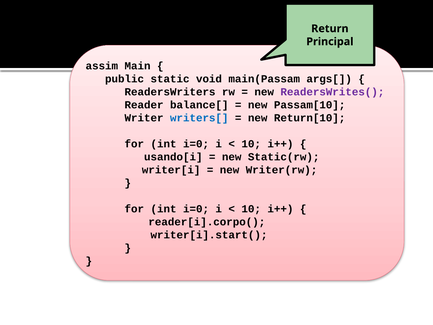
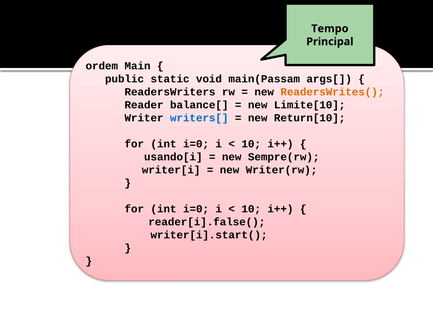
Return: Return -> Tempo
assim: assim -> ordem
ReadersWrites( colour: purple -> orange
Passam[10: Passam[10 -> Limite[10
Static(rw: Static(rw -> Sempre(rw
reader[i].corpo(: reader[i].corpo( -> reader[i].false(
